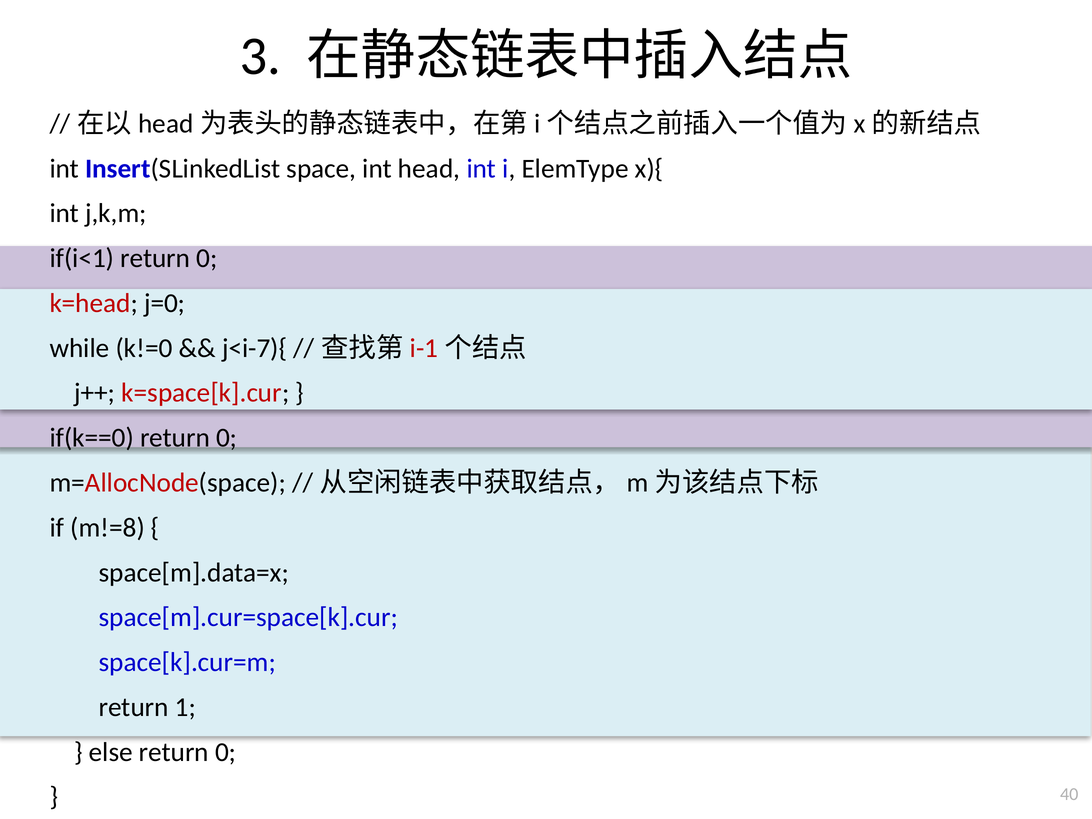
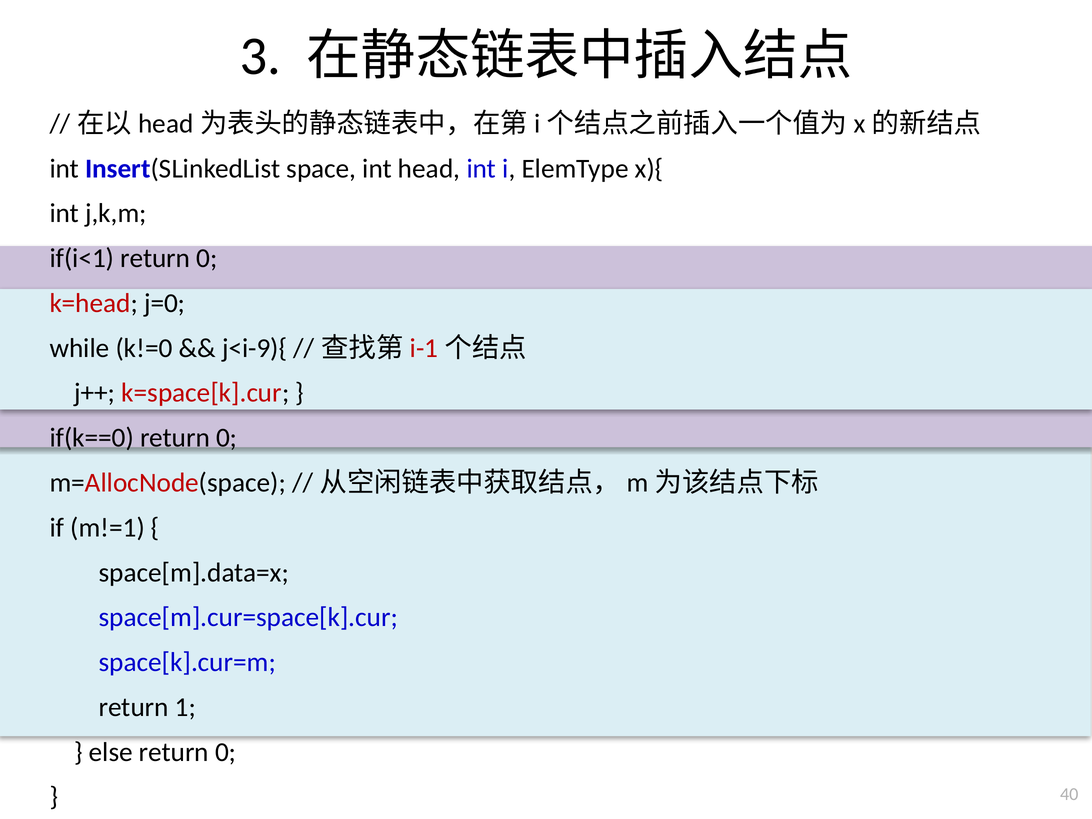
j<i-7){: j<i-7){ -> j<i-9){
m!=8: m!=8 -> m!=1
